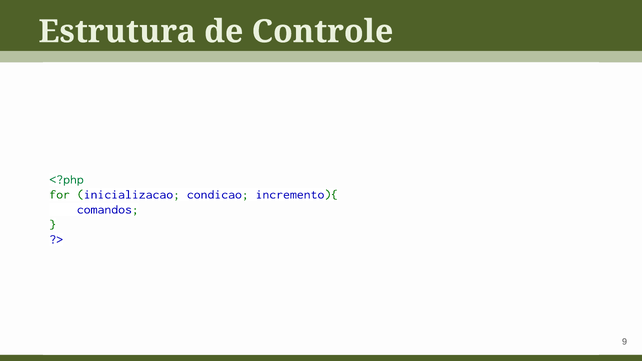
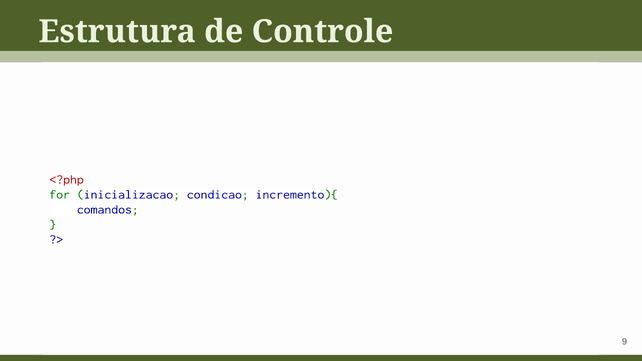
<?php colour: green -> red
